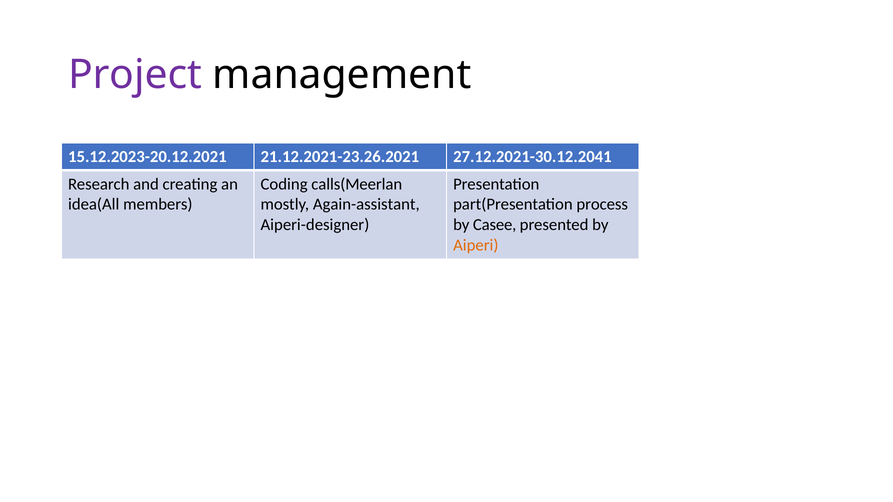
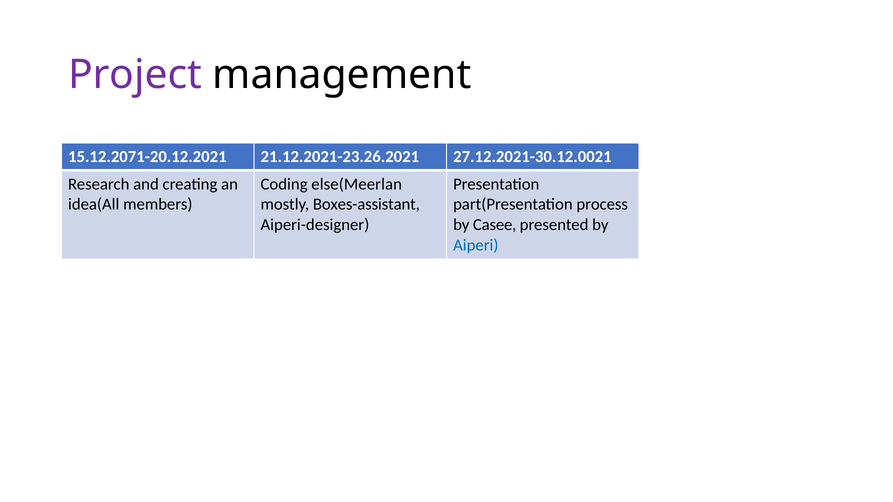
15.12.2023-20.12.2021: 15.12.2023-20.12.2021 -> 15.12.2071-20.12.2021
27.12.2021-30.12.2041: 27.12.2021-30.12.2041 -> 27.12.2021-30.12.0021
calls(Meerlan: calls(Meerlan -> else(Meerlan
Again-assistant: Again-assistant -> Boxes-assistant
Aiperi colour: orange -> blue
